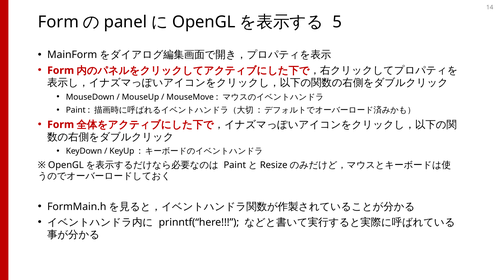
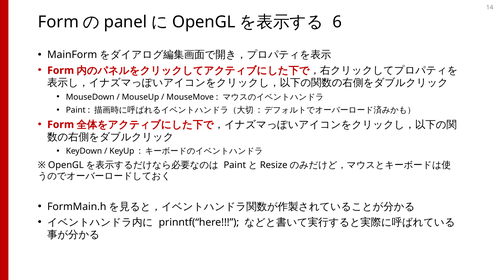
5: 5 -> 6
